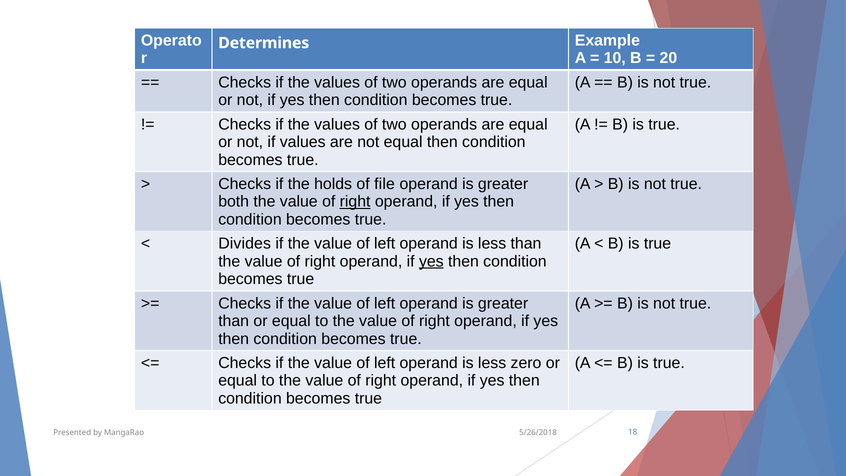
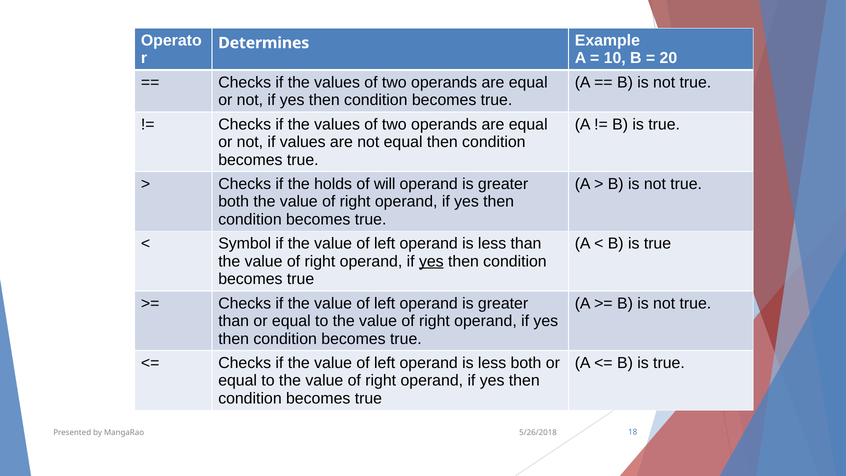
file: file -> will
right at (355, 202) underline: present -> none
Divides: Divides -> Symbol
less zero: zero -> both
